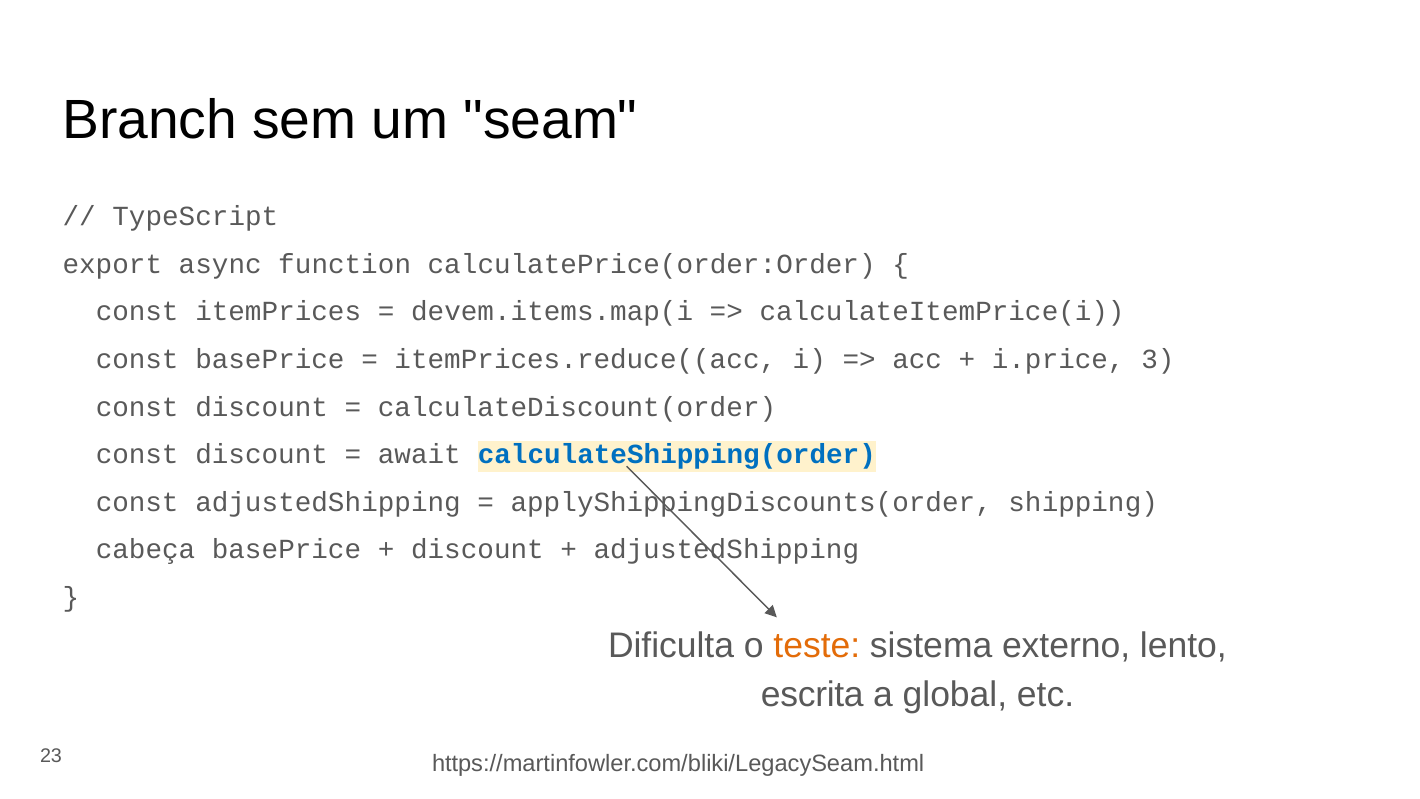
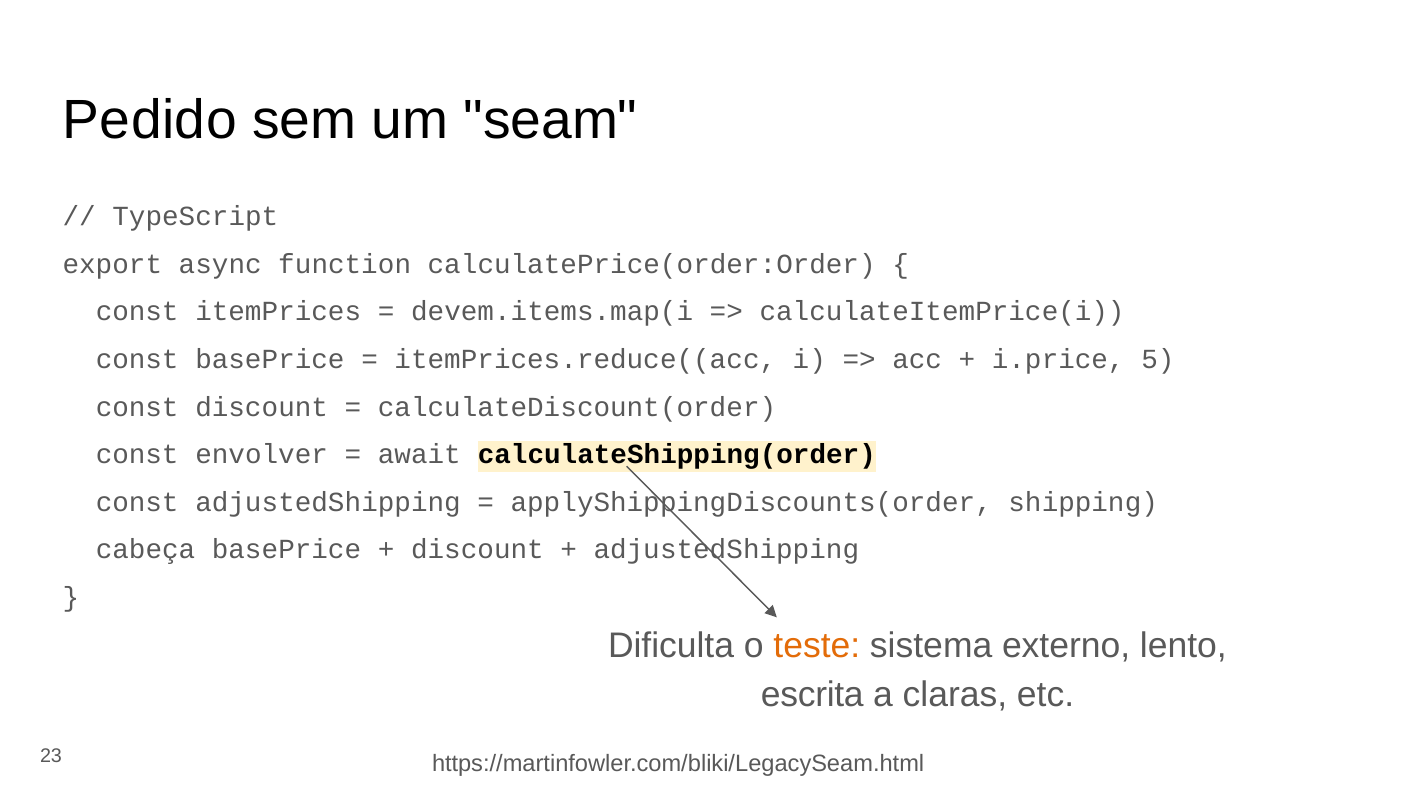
Branch: Branch -> Pedido
3: 3 -> 5
discount at (262, 454): discount -> envolver
calculateShipping(order colour: blue -> black
global: global -> claras
